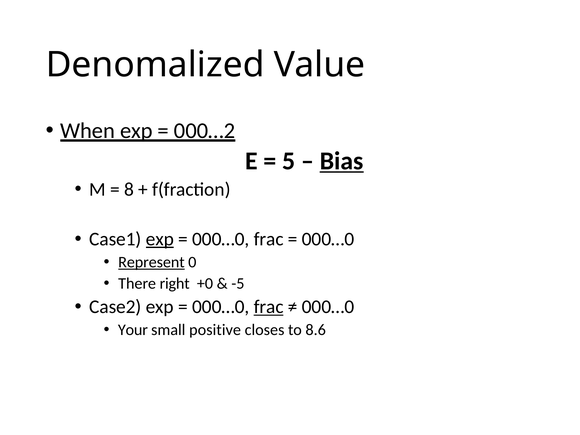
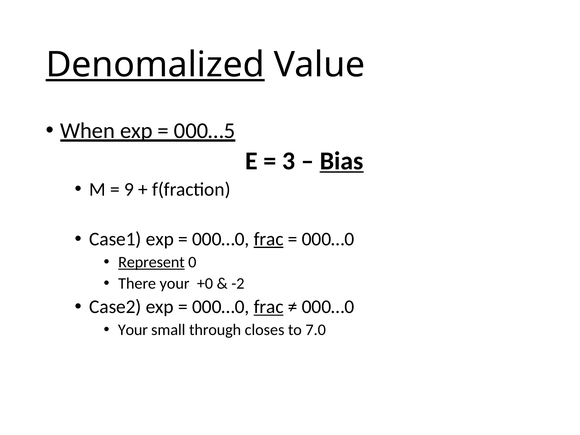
Denomalized underline: none -> present
000…2: 000…2 -> 000…5
5: 5 -> 3
8: 8 -> 9
exp at (160, 239) underline: present -> none
frac at (269, 239) underline: none -> present
There right: right -> your
-5: -5 -> -2
positive: positive -> through
8.6: 8.6 -> 7.0
